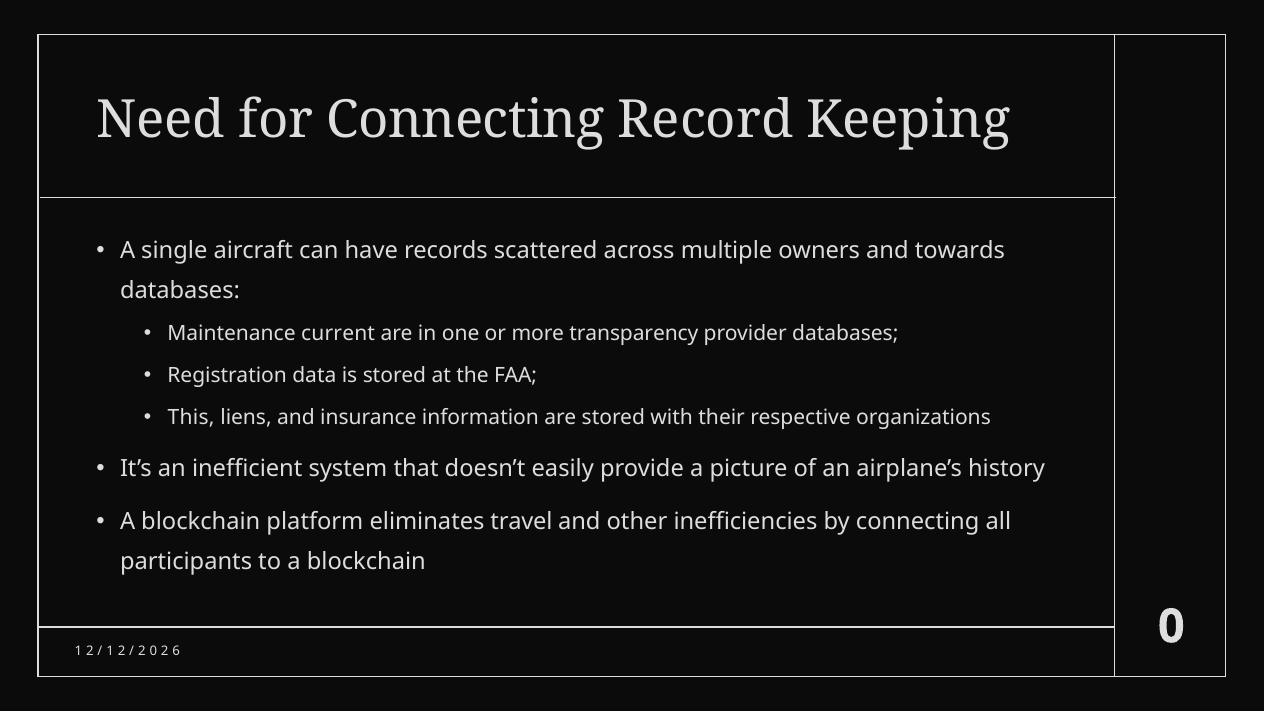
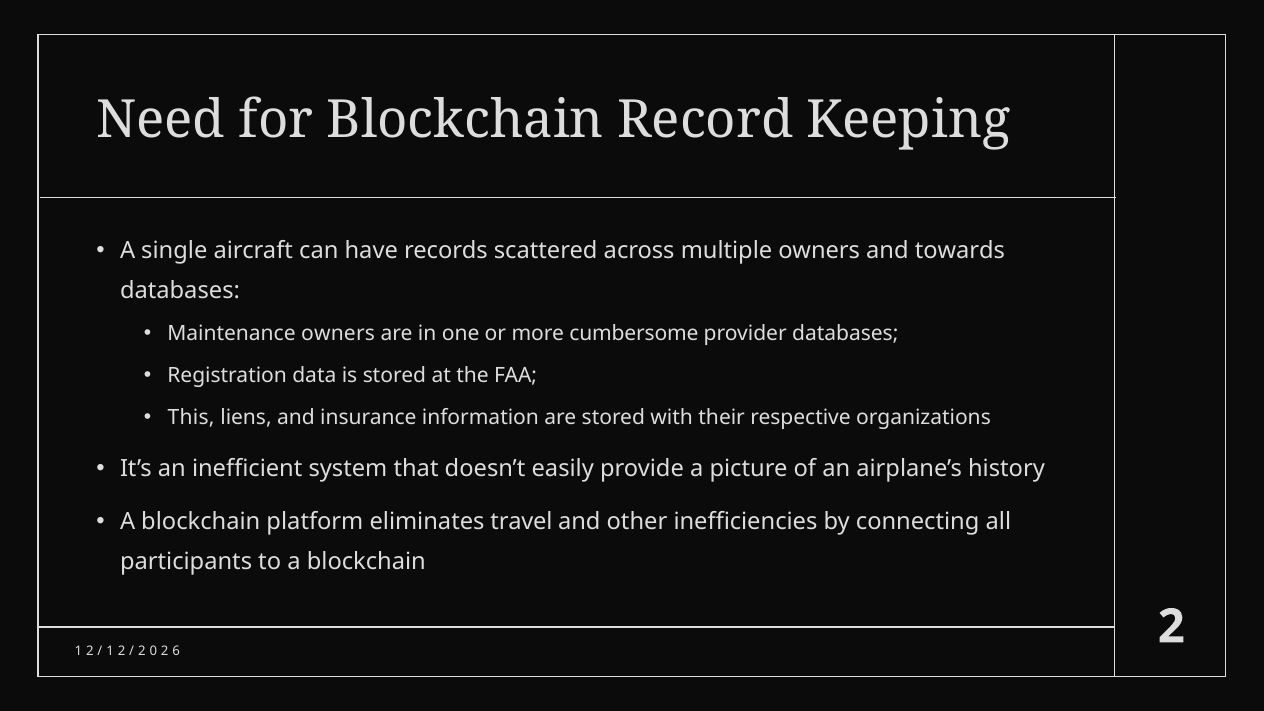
for Connecting: Connecting -> Blockchain
Maintenance current: current -> owners
transparency: transparency -> cumbersome
0 at (1171, 627): 0 -> 2
